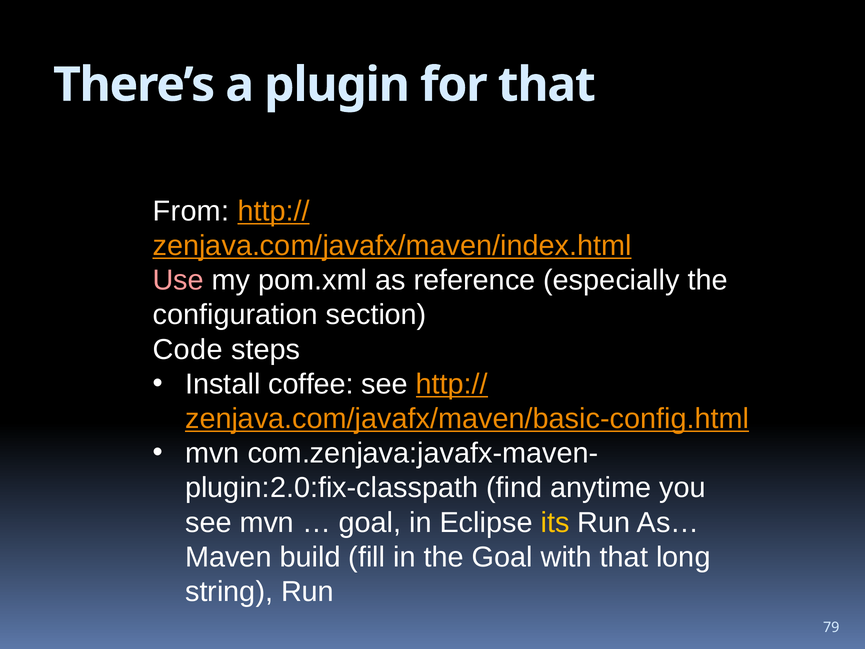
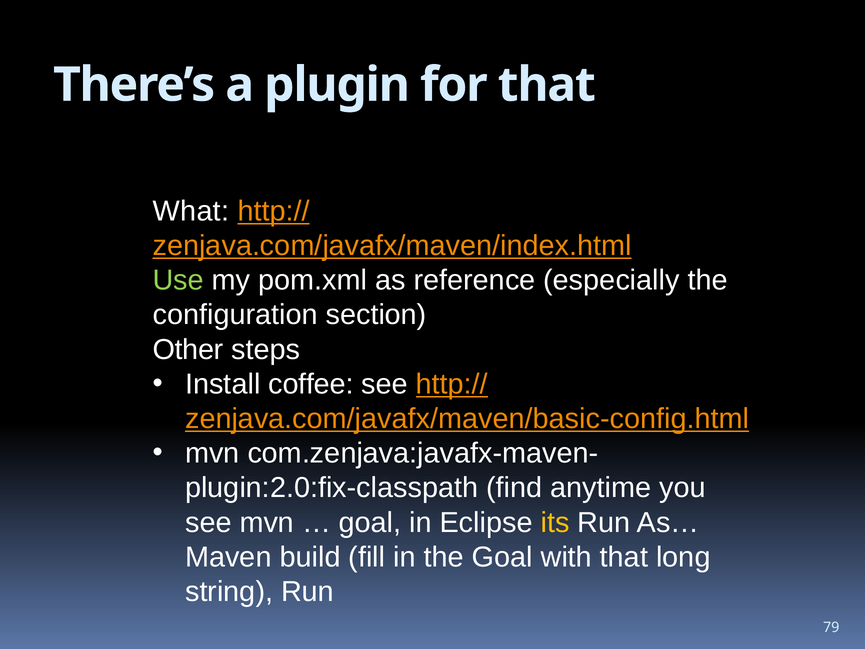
From: From -> What
Use colour: pink -> light green
Code: Code -> Other
